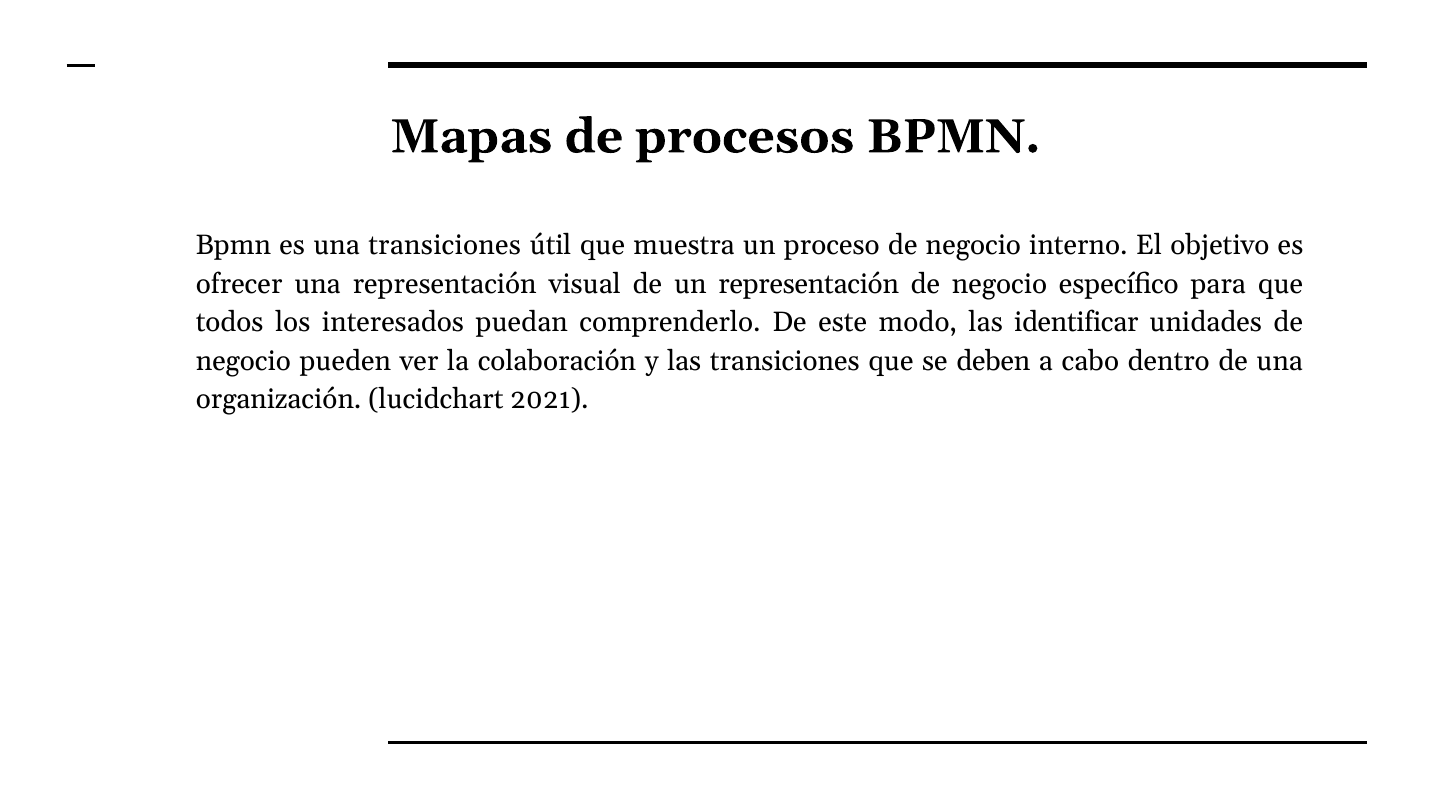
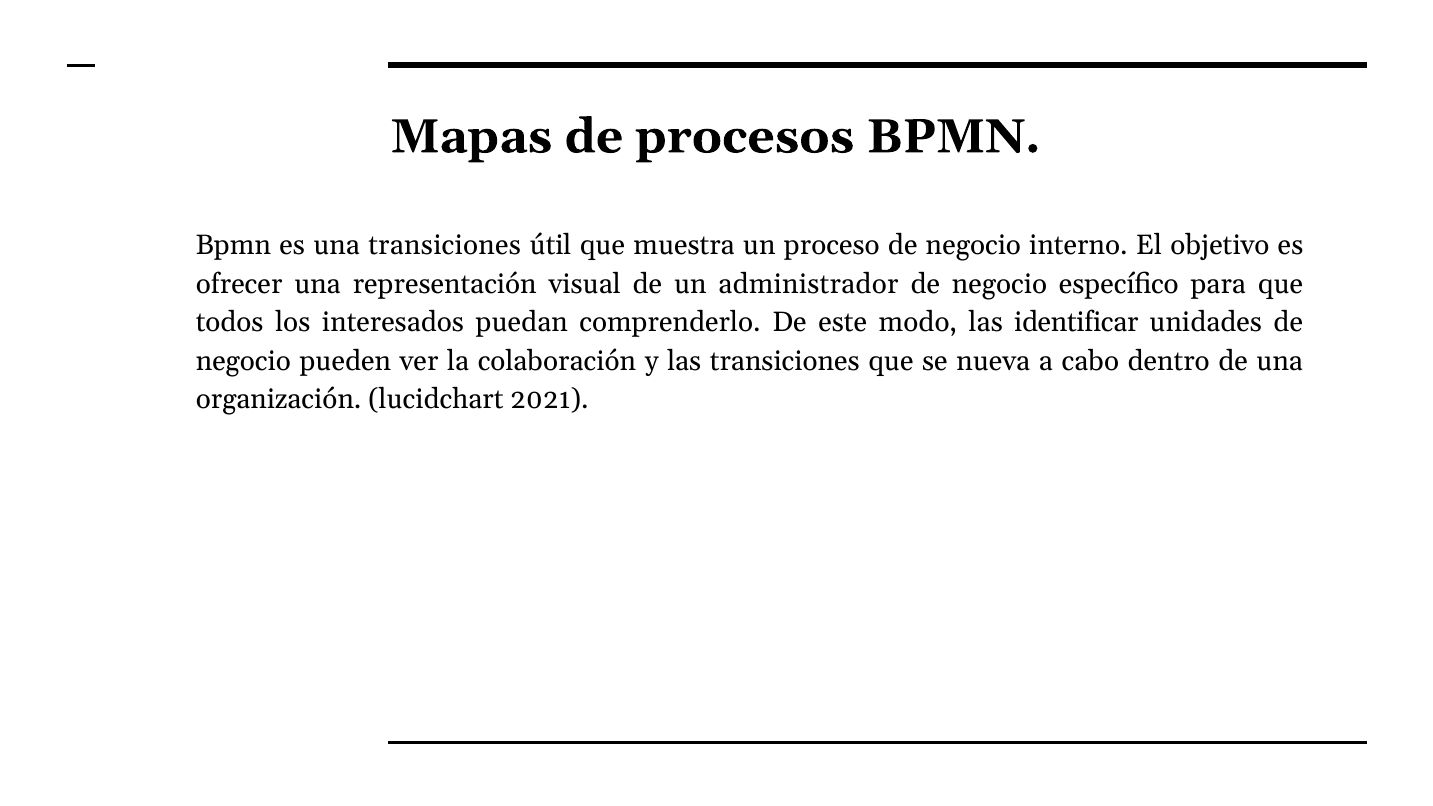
un representación: representación -> administrador
deben: deben -> nueva
